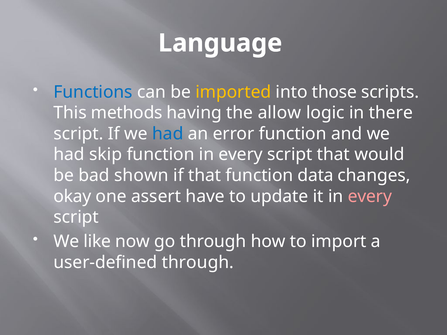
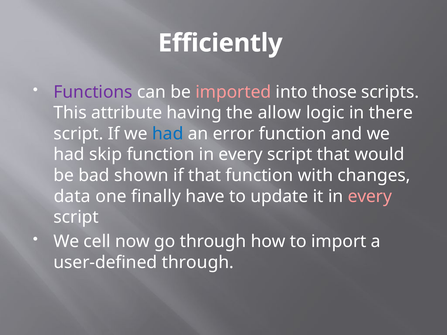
Language: Language -> Efficiently
Functions colour: blue -> purple
imported colour: yellow -> pink
methods: methods -> attribute
data: data -> with
okay: okay -> data
assert: assert -> finally
like: like -> cell
